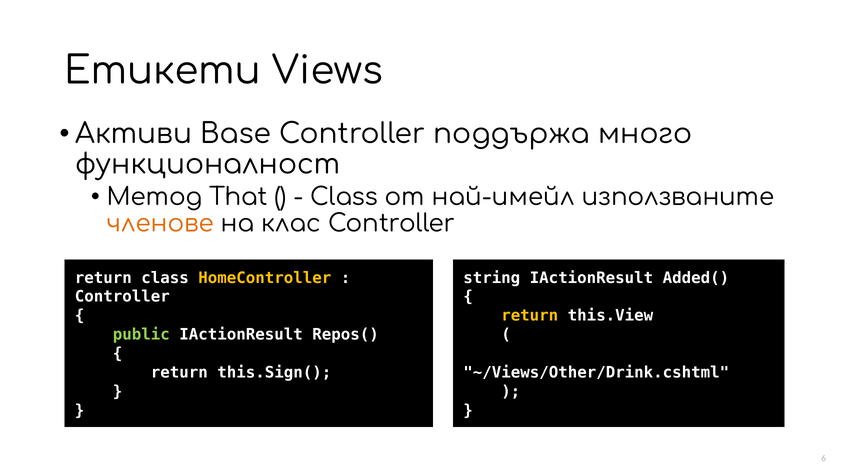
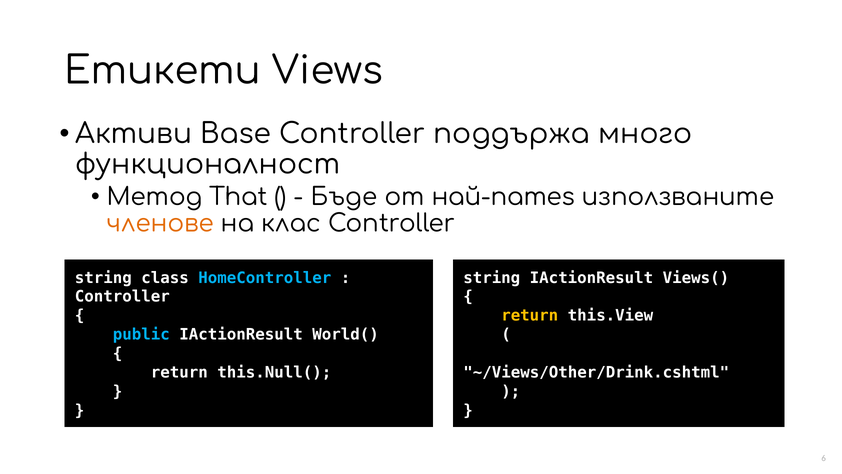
Class at (344, 197): Class -> Бъде
най-имейл: най-имейл -> най-names
return at (103, 278): return -> string
HomeController colour: yellow -> light blue
Added(: Added( -> Views(
public colour: light green -> light blue
Repos(: Repos( -> World(
this.Sign(: this.Sign( -> this.Null(
